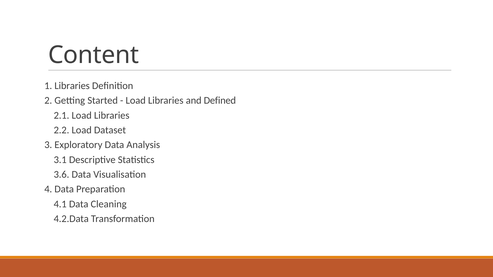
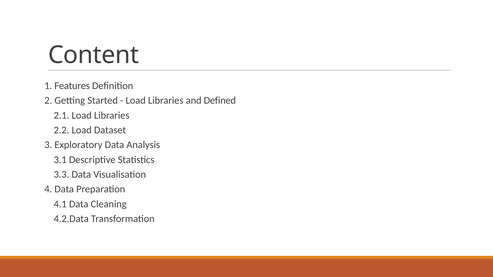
1 Libraries: Libraries -> Features
3.6: 3.6 -> 3.3
